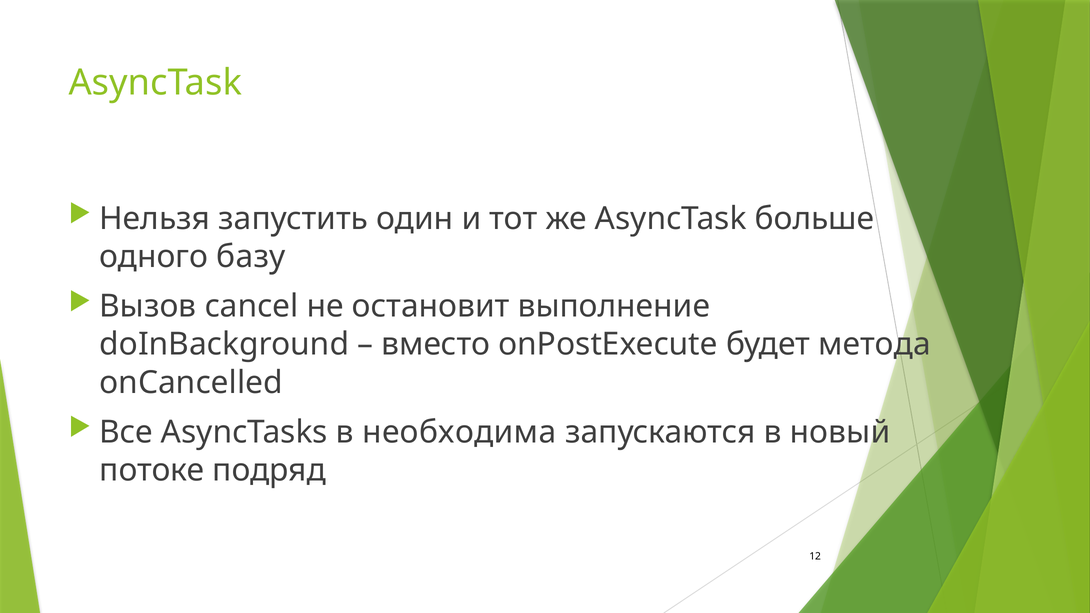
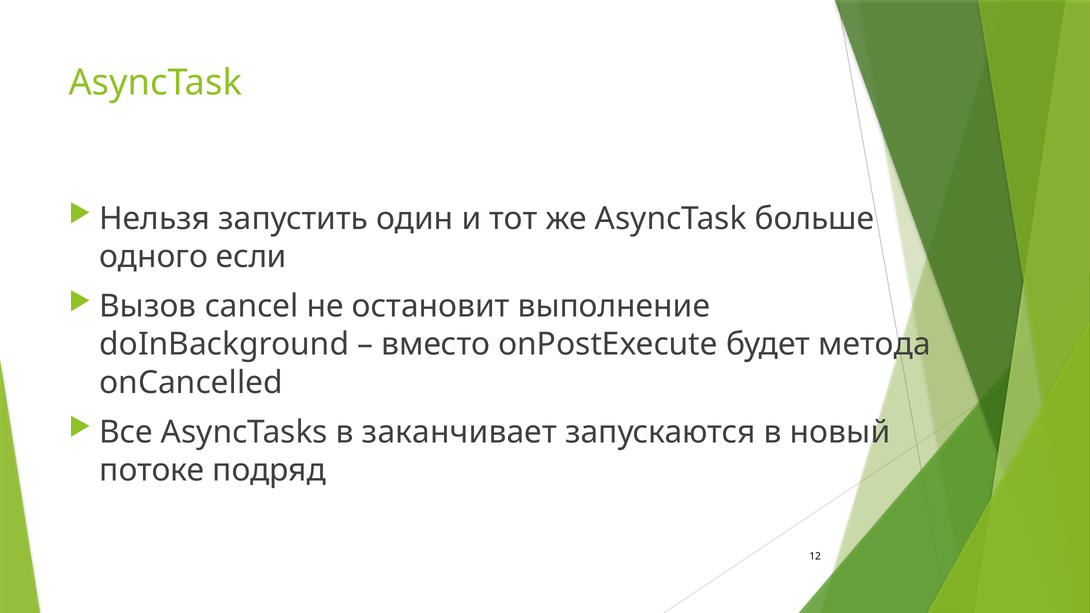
базу: базу -> если
необходима: необходима -> заканчивает
